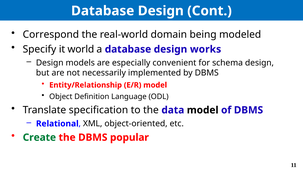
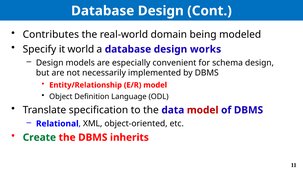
Correspond: Correspond -> Contributes
model at (203, 110) colour: black -> red
popular: popular -> inherits
